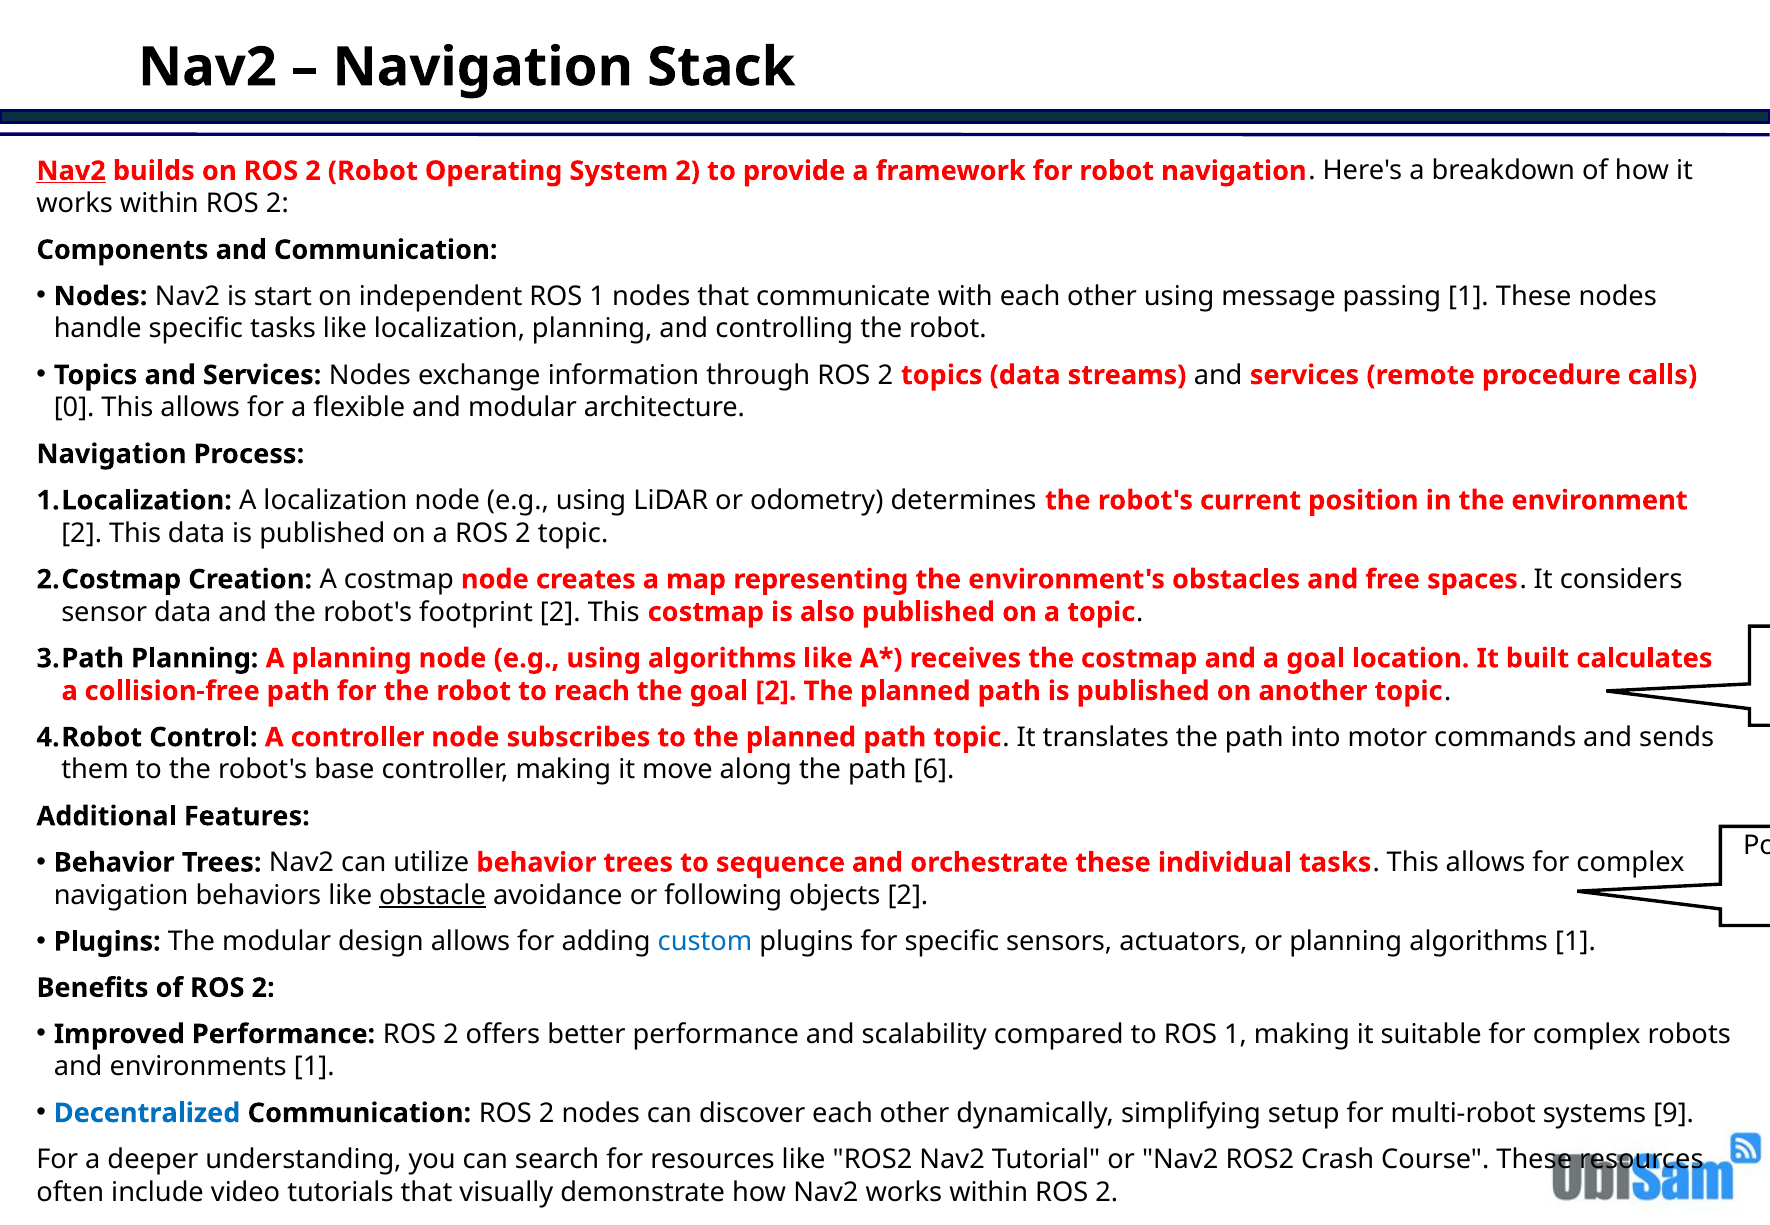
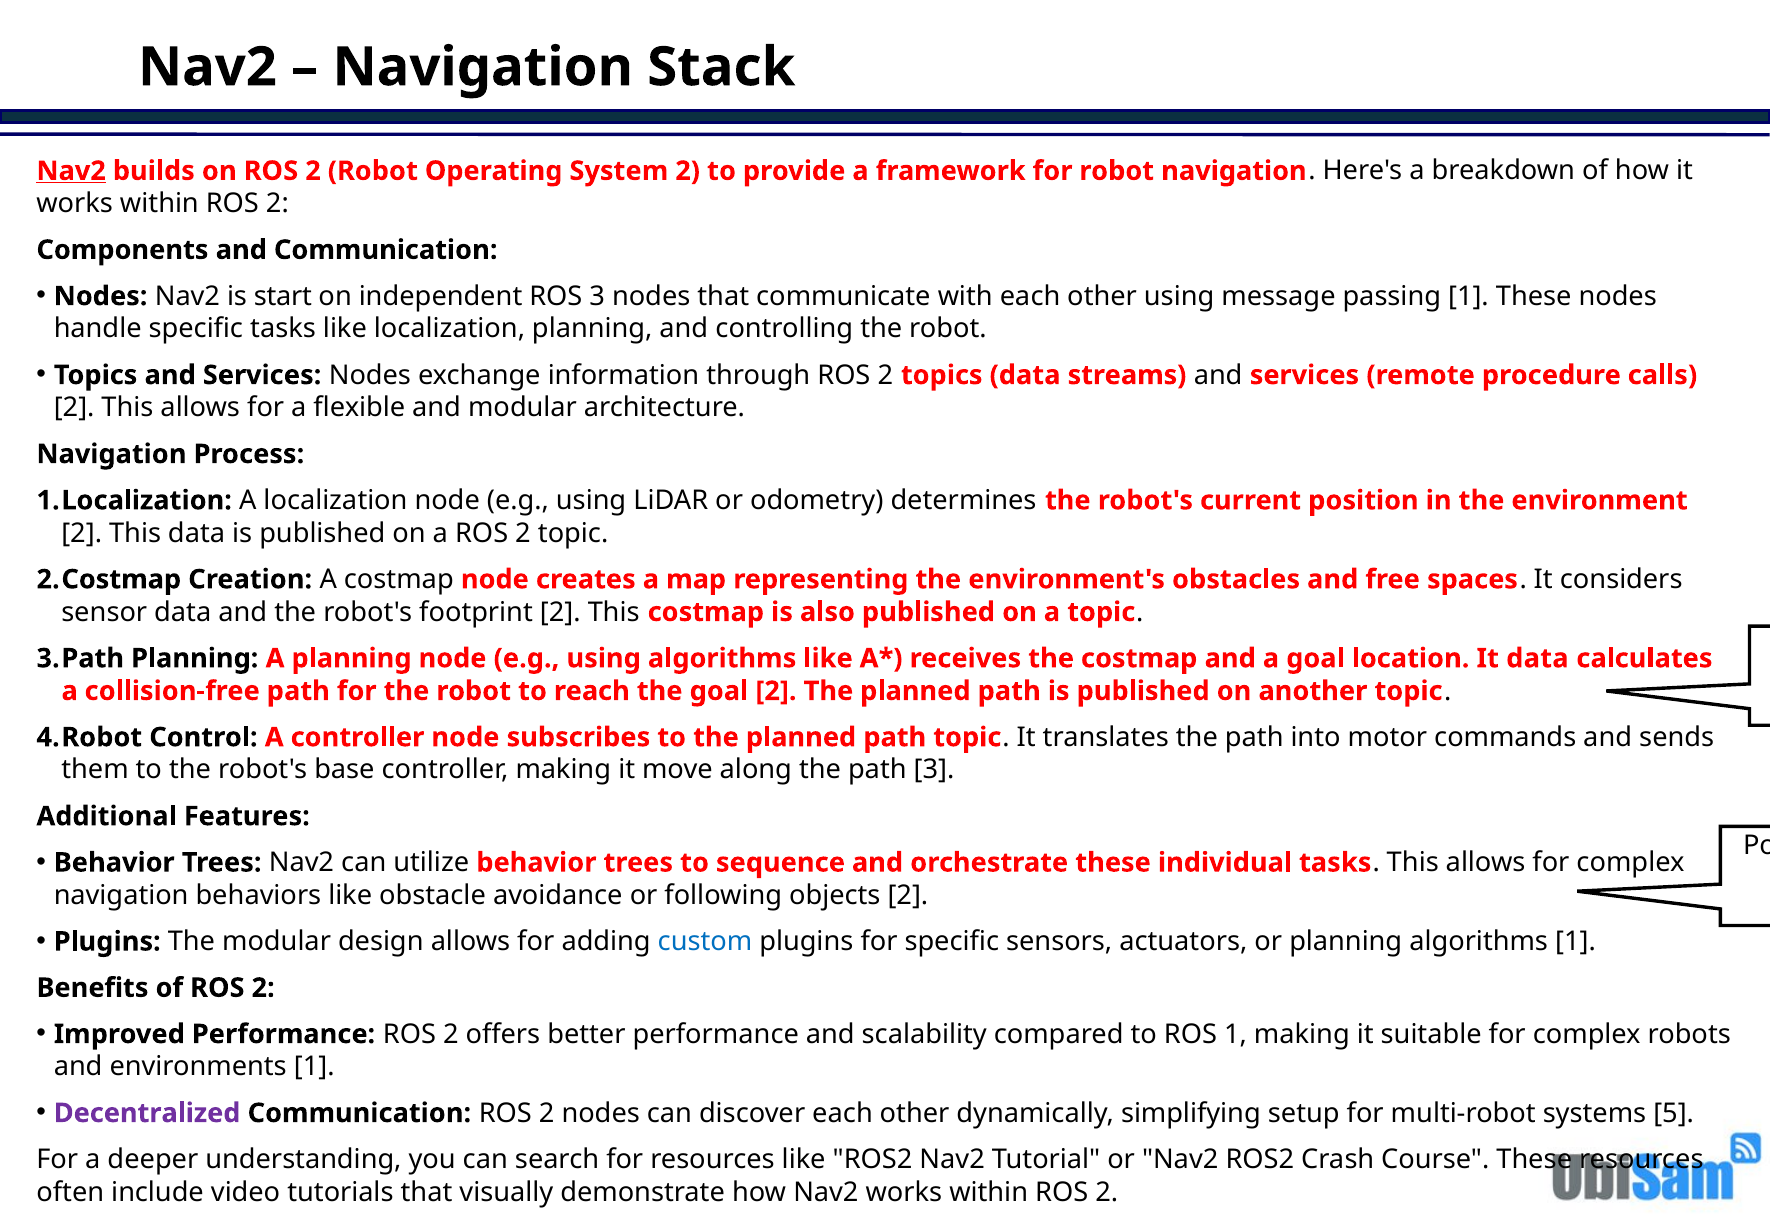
independent ROS 1: 1 -> 3
0 at (74, 408): 0 -> 2
It built: built -> data
path 6: 6 -> 3
obstacle underline: present -> none
Decentralized colour: blue -> purple
9: 9 -> 5
